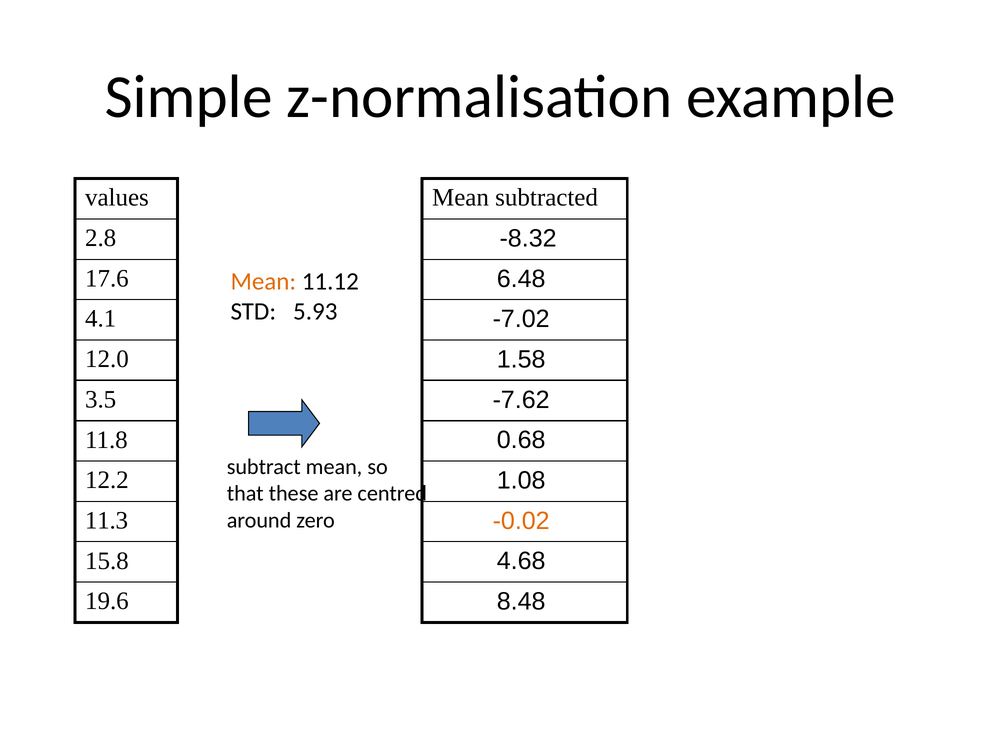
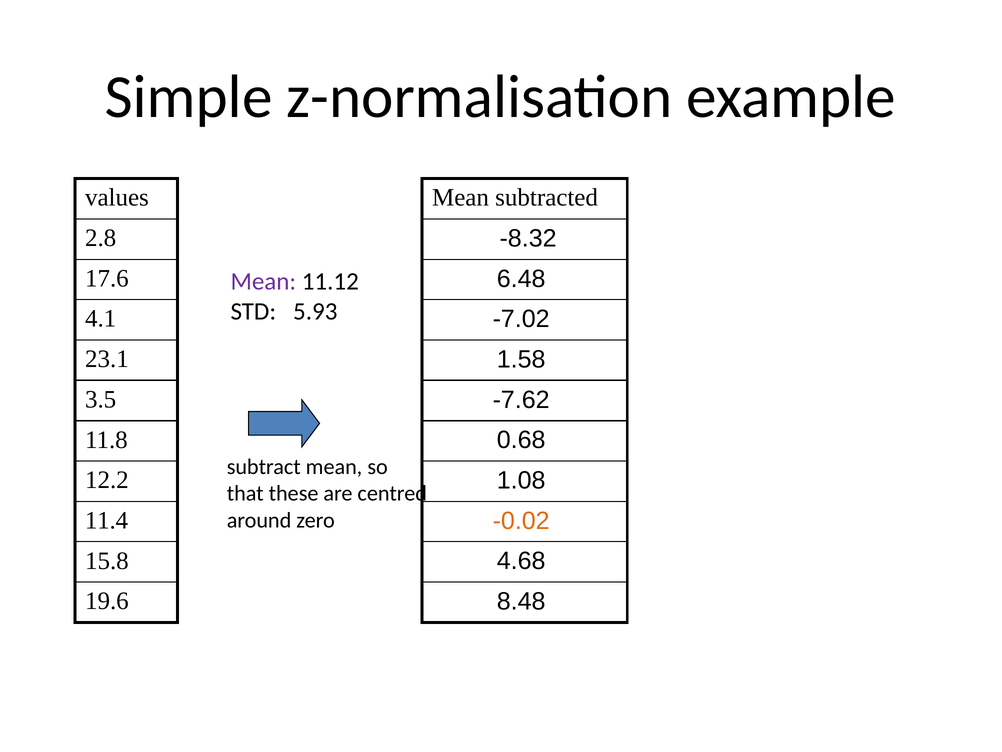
Mean at (263, 281) colour: orange -> purple
12.0: 12.0 -> 23.1
11.3: 11.3 -> 11.4
